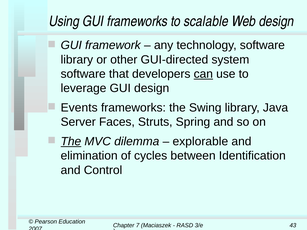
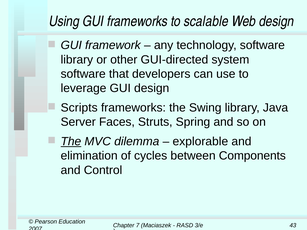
can underline: present -> none
Events: Events -> Scripts
Identification: Identification -> Components
